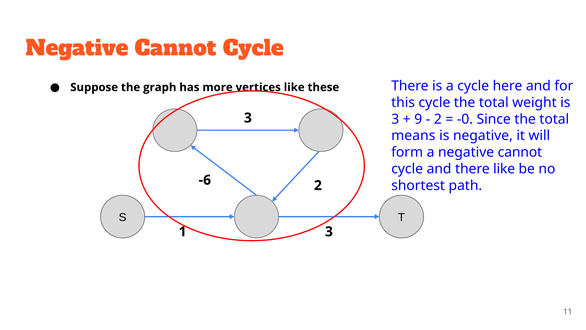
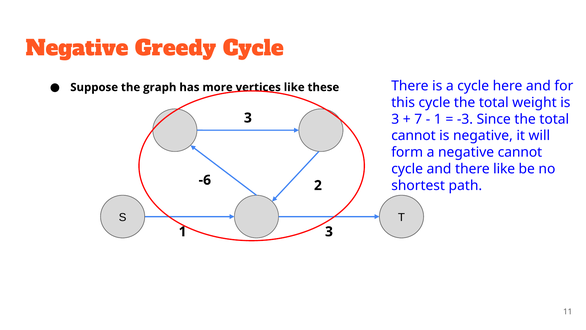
Cannot at (176, 49): Cannot -> Greedy
9: 9 -> 7
2 at (438, 119): 2 -> 1
-0: -0 -> -3
means at (413, 136): means -> cannot
